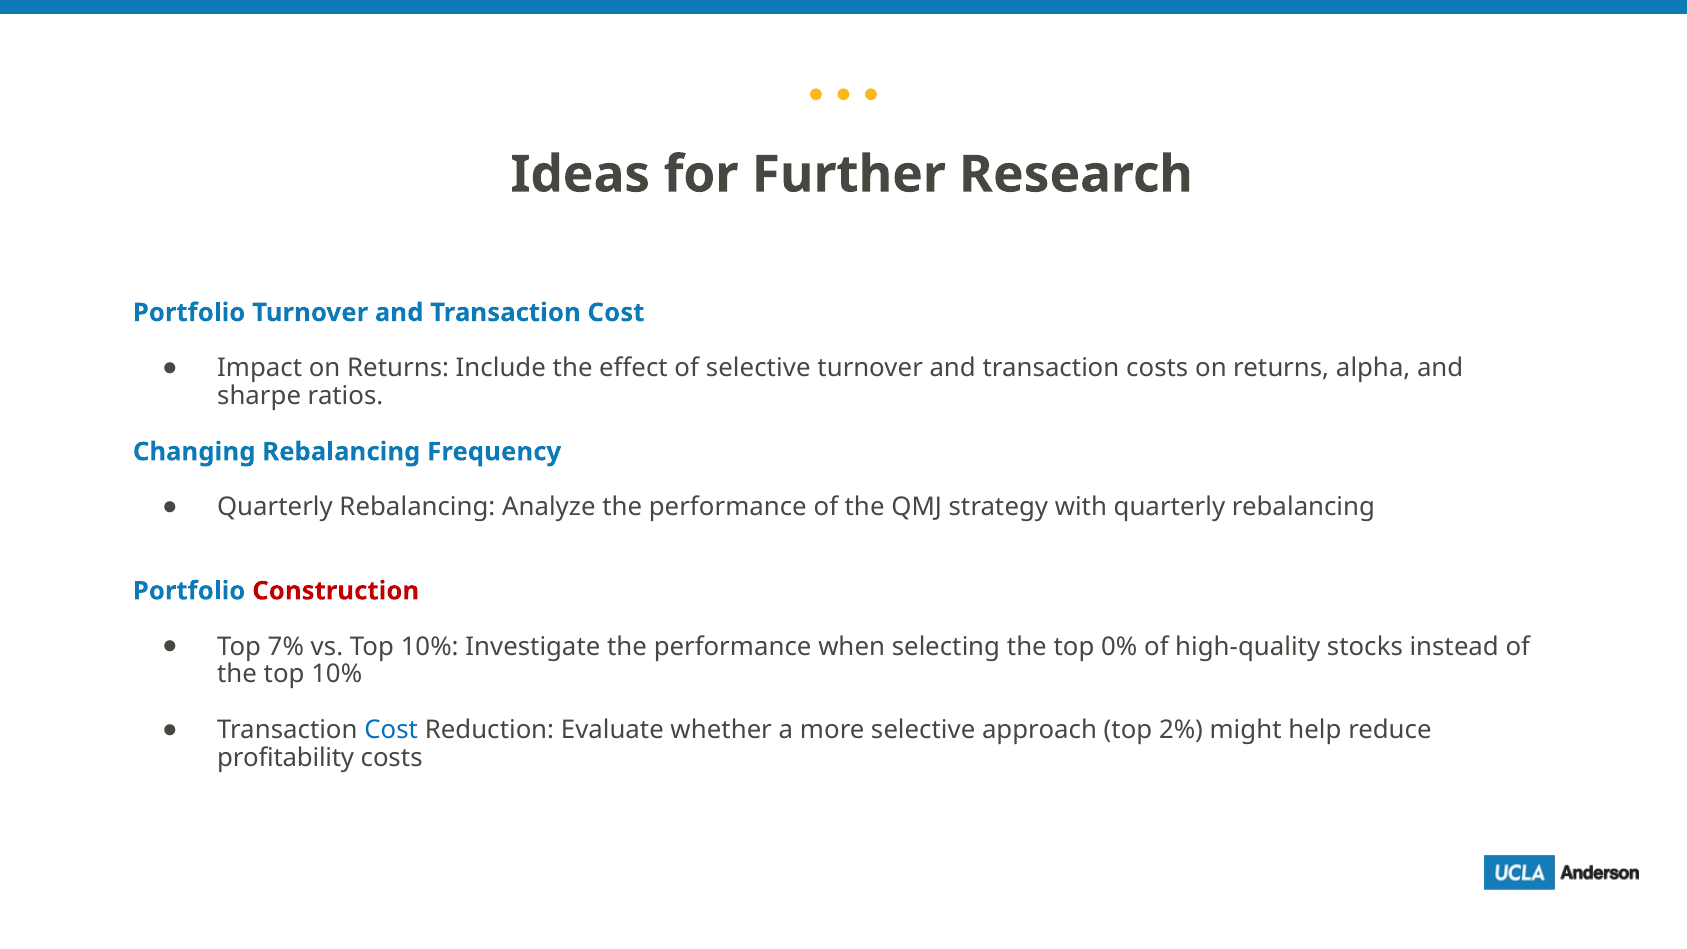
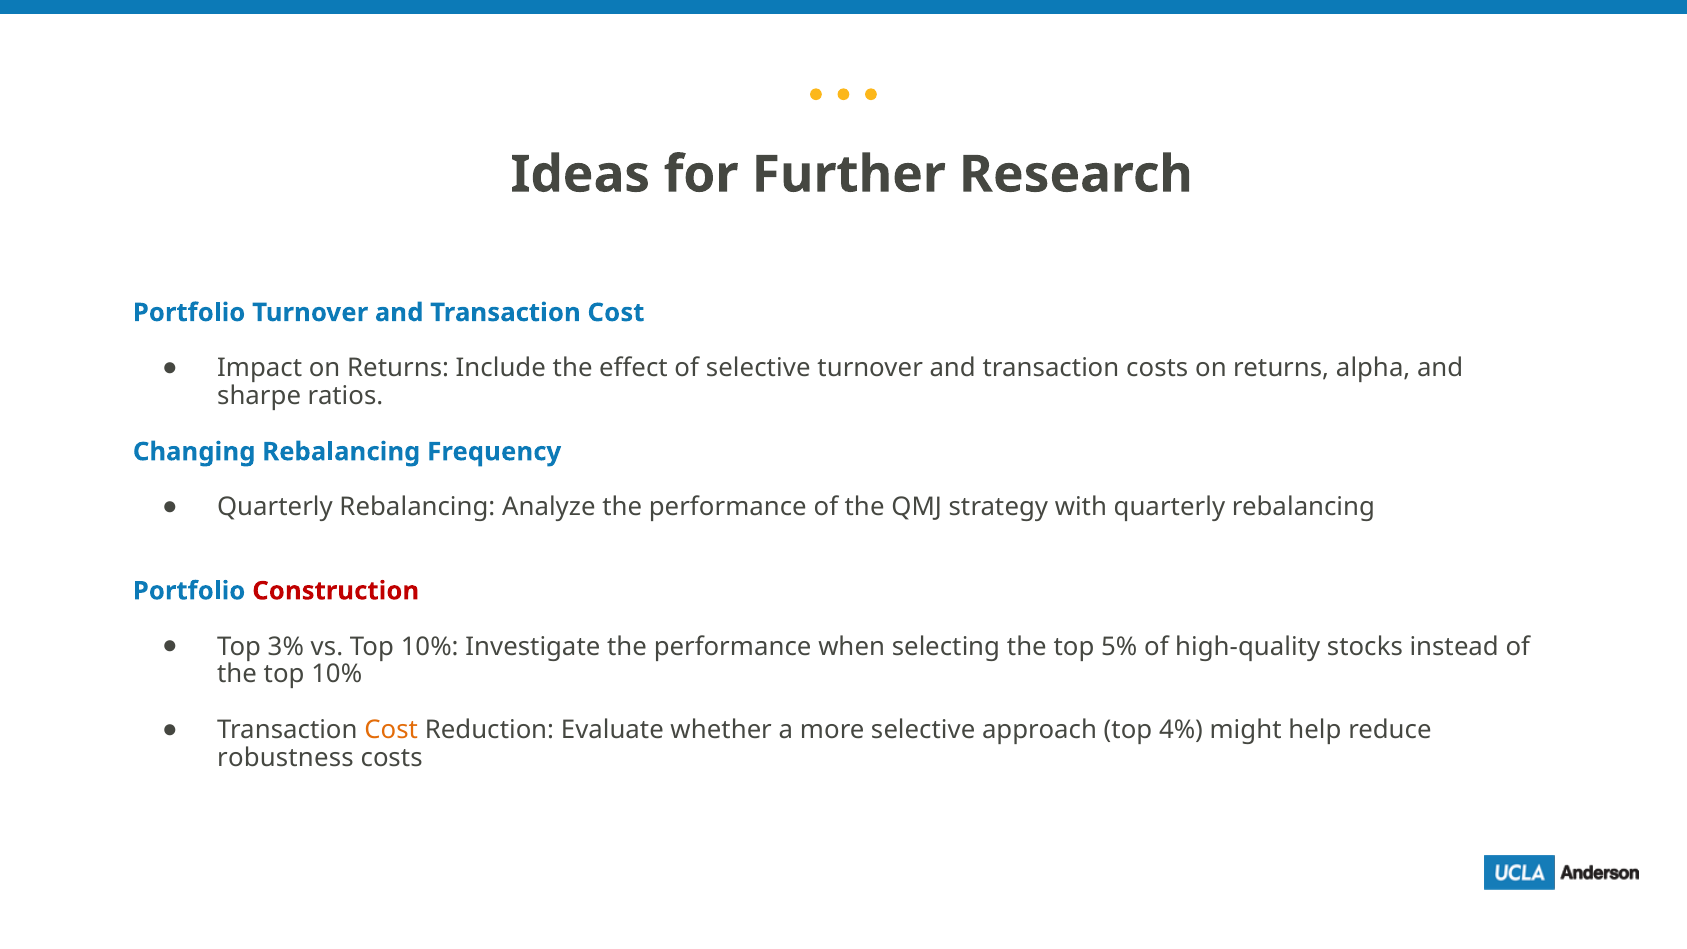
7%: 7% -> 3%
0%: 0% -> 5%
Cost at (391, 730) colour: blue -> orange
2%: 2% -> 4%
profitability: profitability -> robustness
